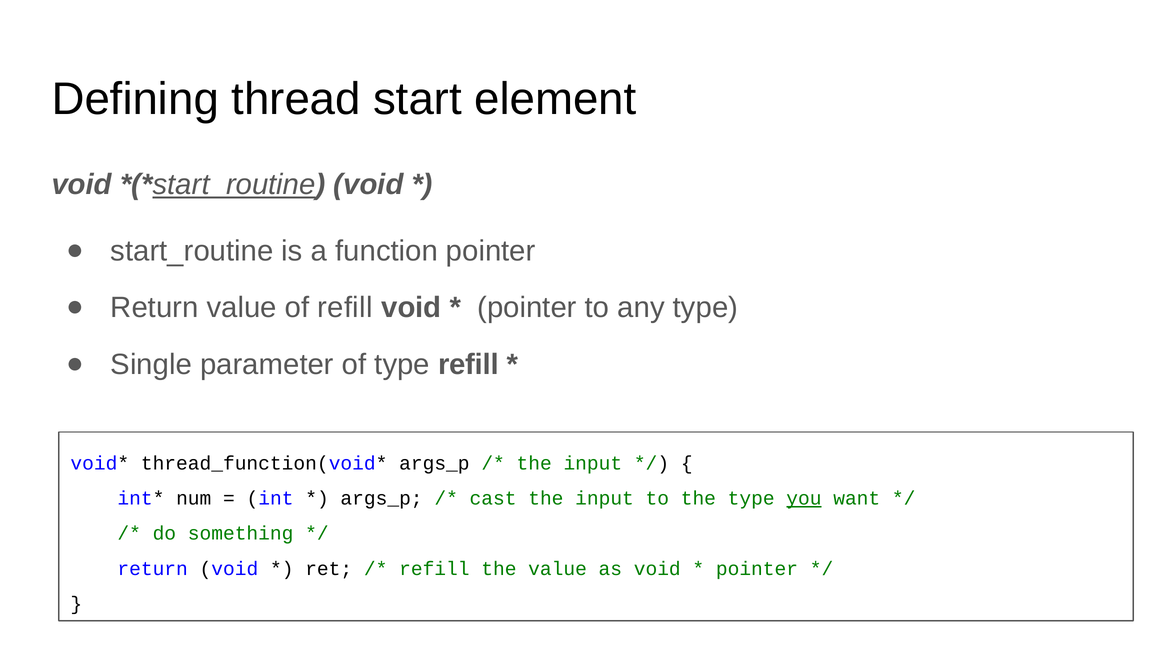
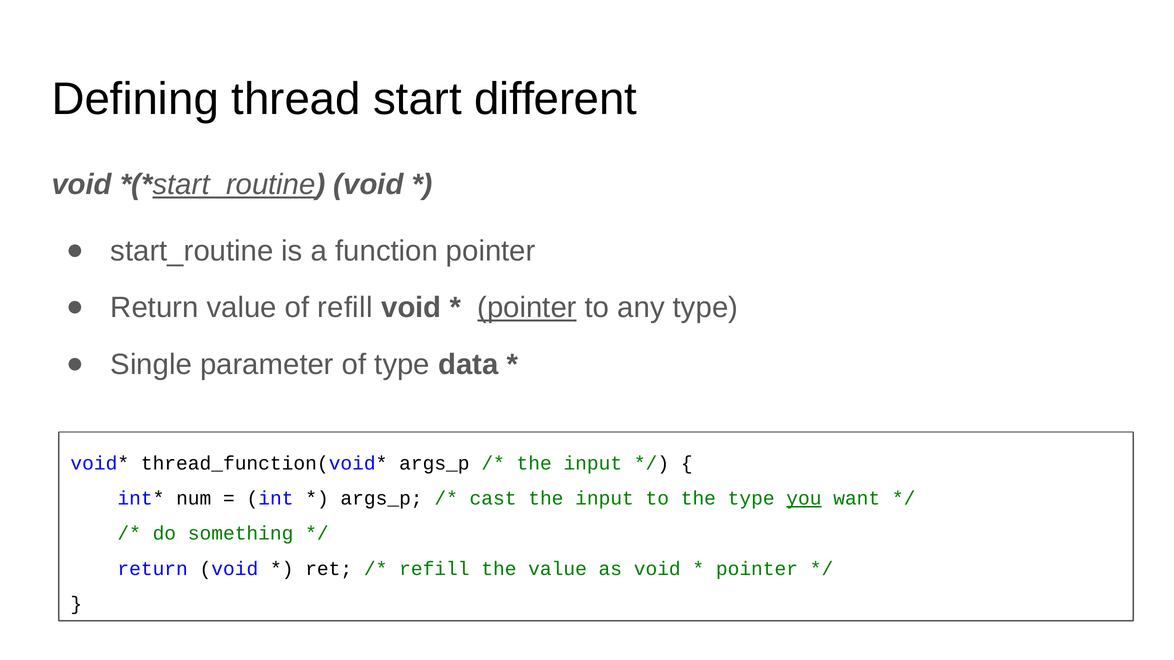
element: element -> different
pointer at (527, 308) underline: none -> present
type refill: refill -> data
